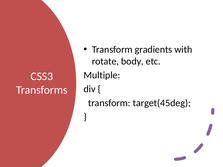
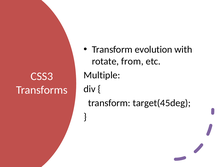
gradients: gradients -> evolution
body: body -> from
